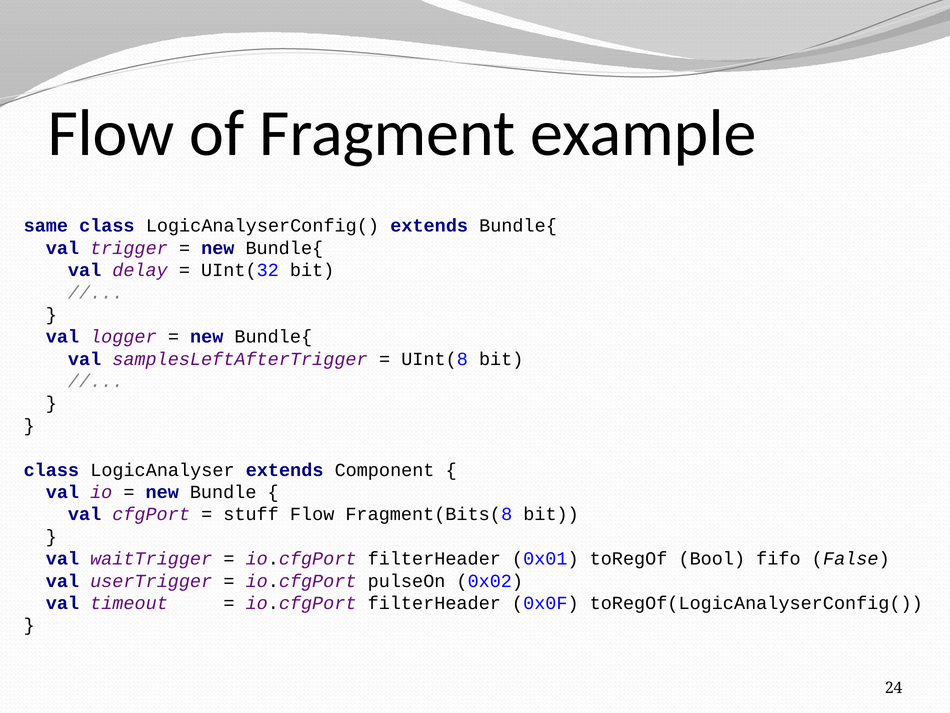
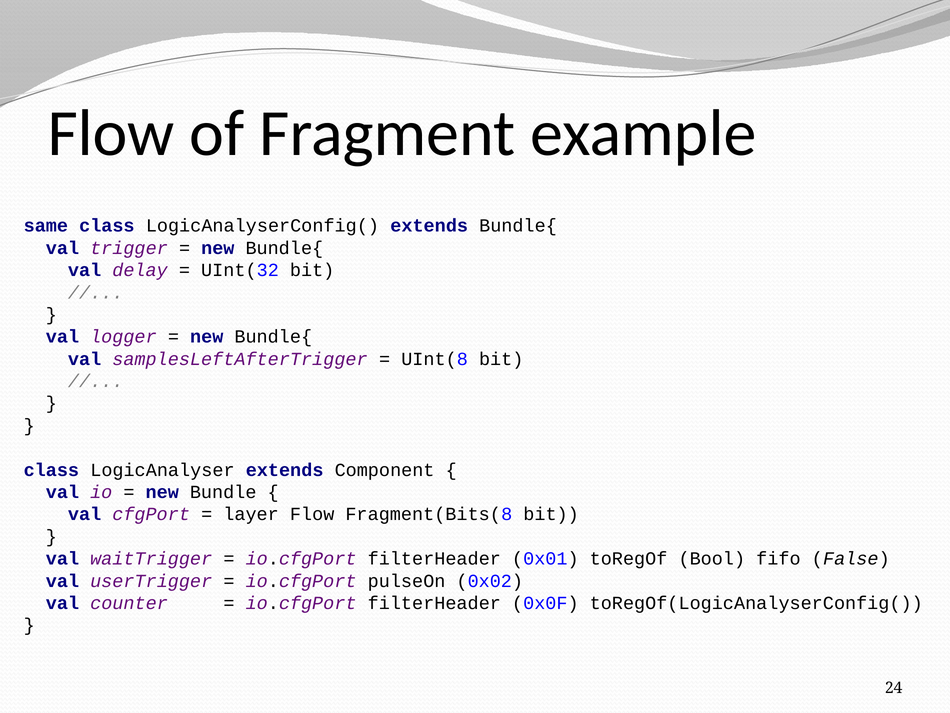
stuff: stuff -> layer
timeout: timeout -> counter
